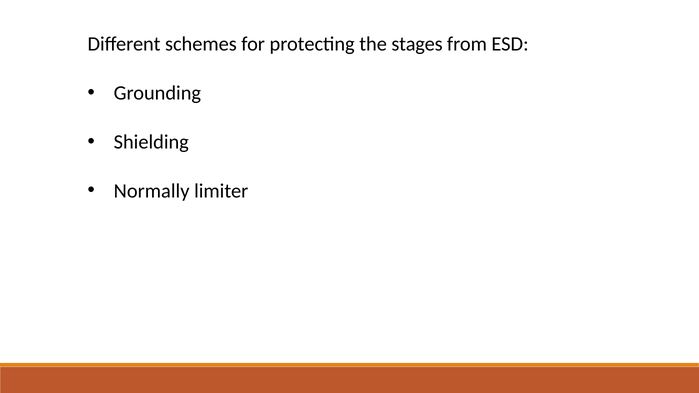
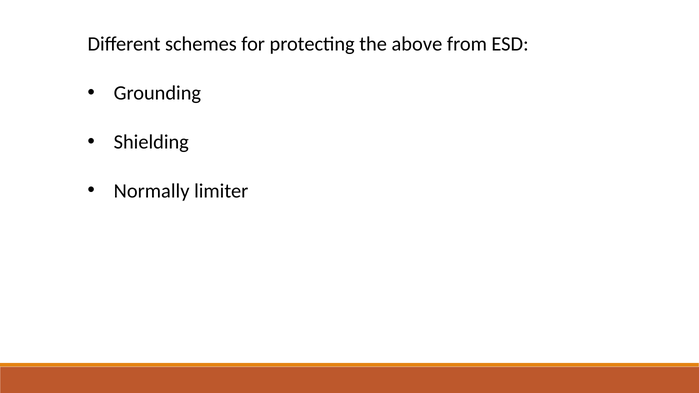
stages: stages -> above
